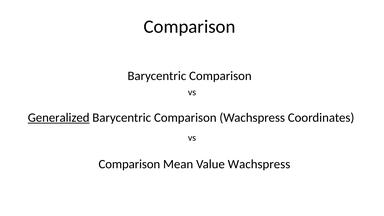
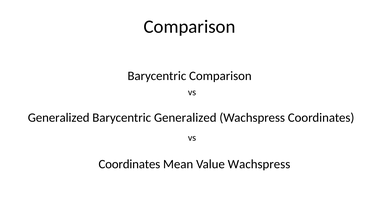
Generalized at (59, 118) underline: present -> none
Comparison at (185, 118): Comparison -> Generalized
Comparison at (129, 164): Comparison -> Coordinates
